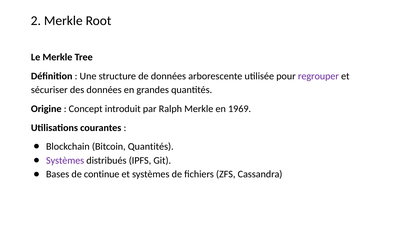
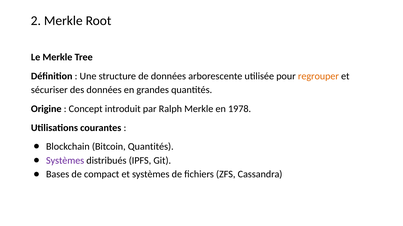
regrouper colour: purple -> orange
1969: 1969 -> 1978
continue: continue -> compact
